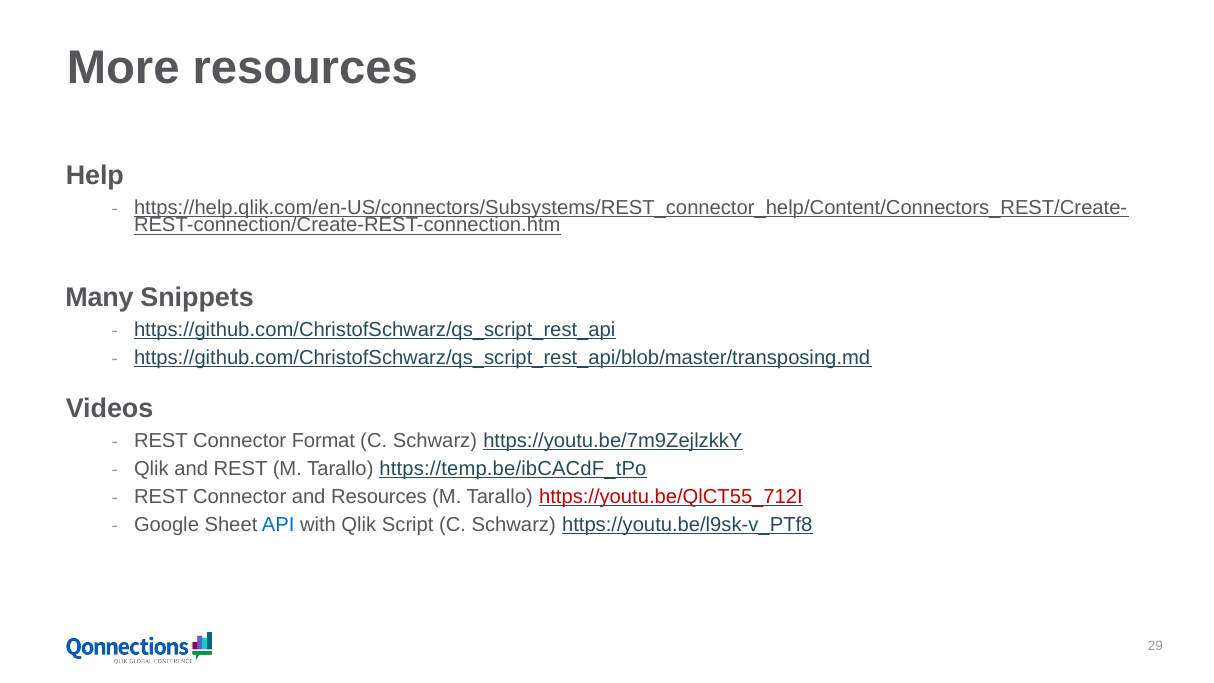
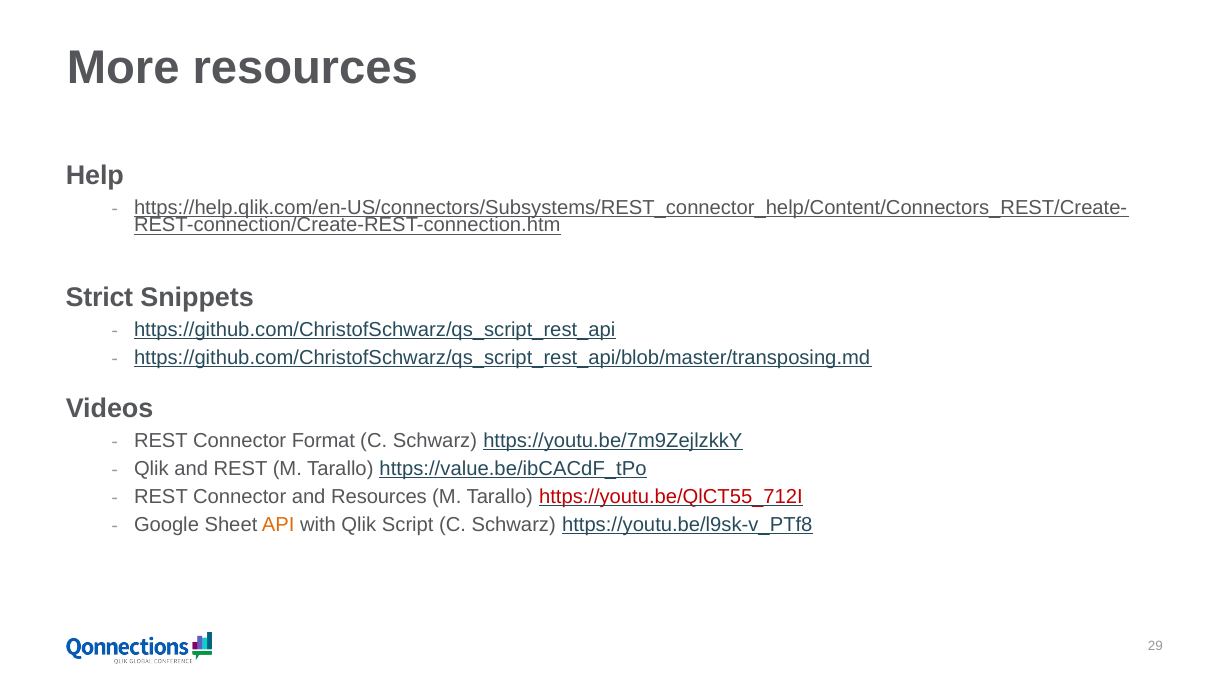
Many: Many -> Strict
https://temp.be/ibCACdF_tPo: https://temp.be/ibCACdF_tPo -> https://value.be/ibCACdF_tPo
API colour: blue -> orange
